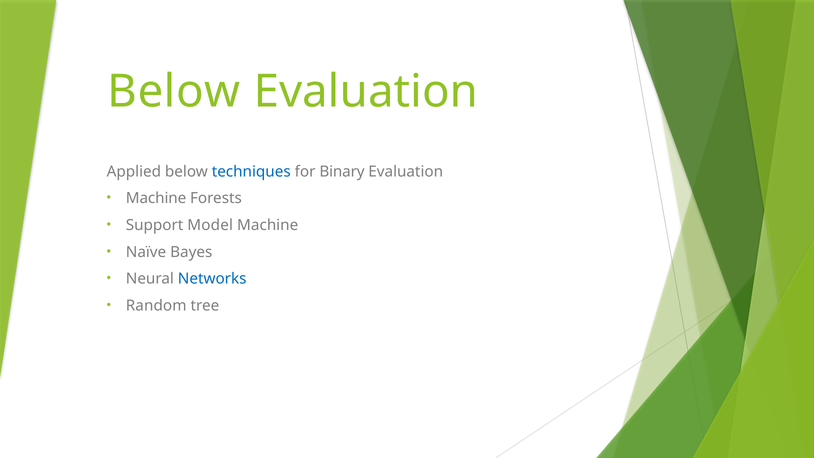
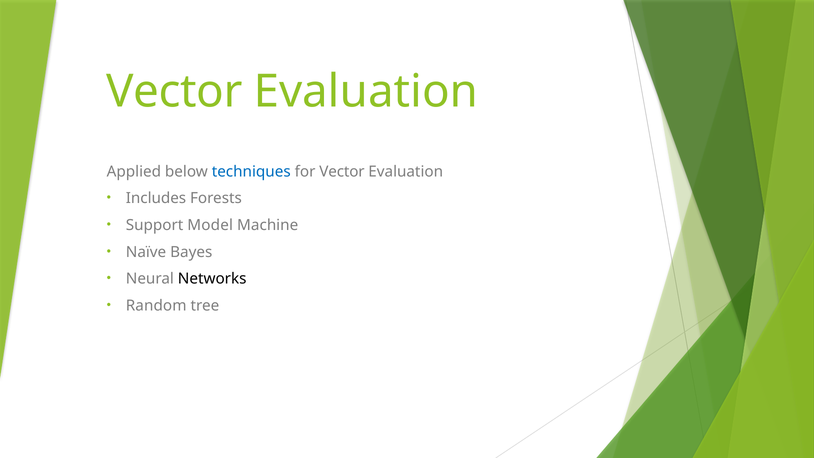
Below at (174, 92): Below -> Vector
for Binary: Binary -> Vector
Machine at (156, 198): Machine -> Includes
Networks colour: blue -> black
